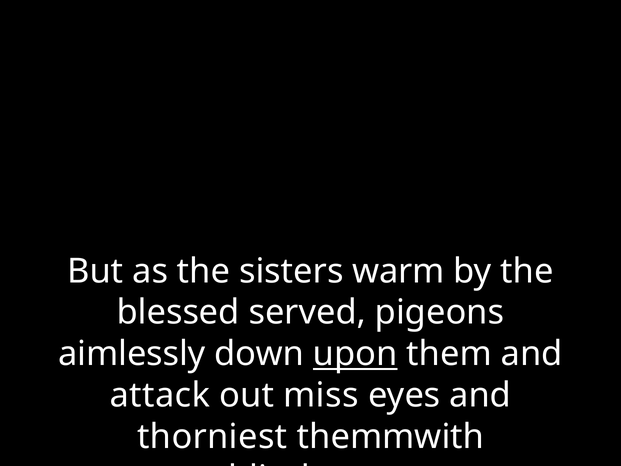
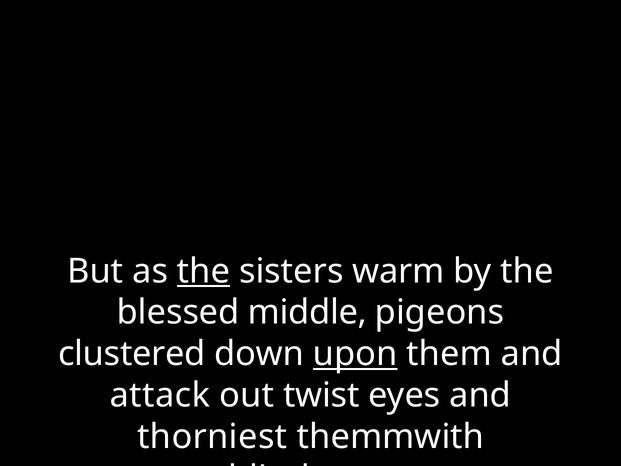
the at (204, 271) underline: none -> present
served: served -> middle
aimlessly: aimlessly -> clustered
miss: miss -> twist
